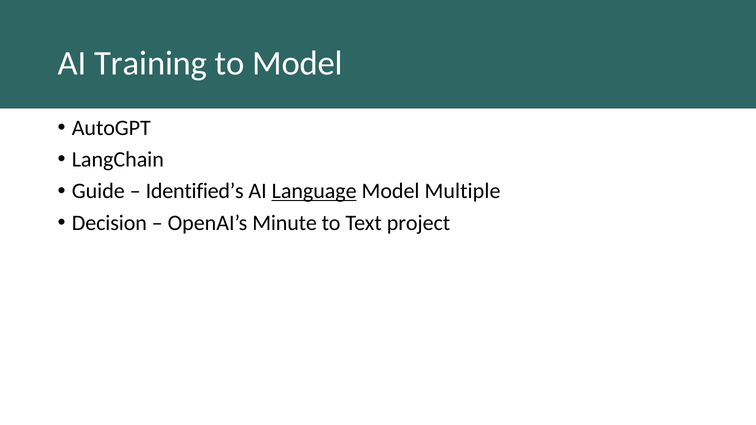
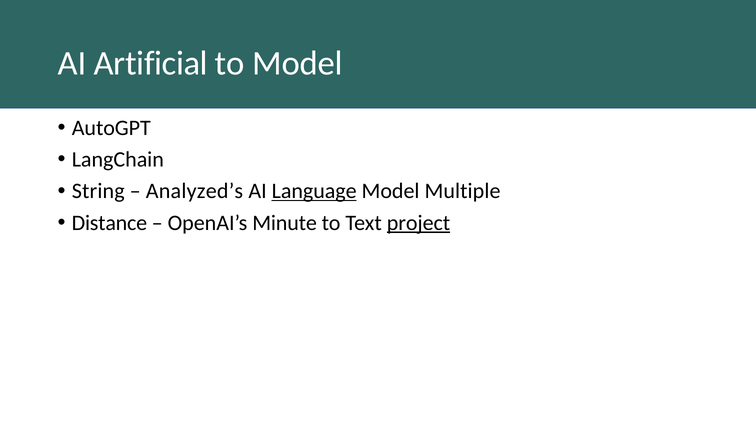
Training: Training -> Artificial
Guide: Guide -> String
Identified’s: Identified’s -> Analyzed’s
Decision: Decision -> Distance
project underline: none -> present
